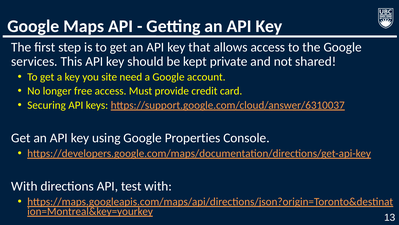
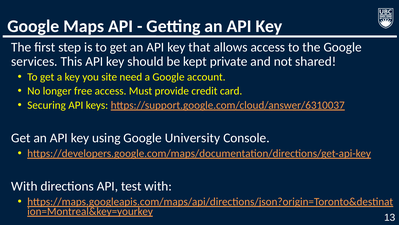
Properties: Properties -> University
